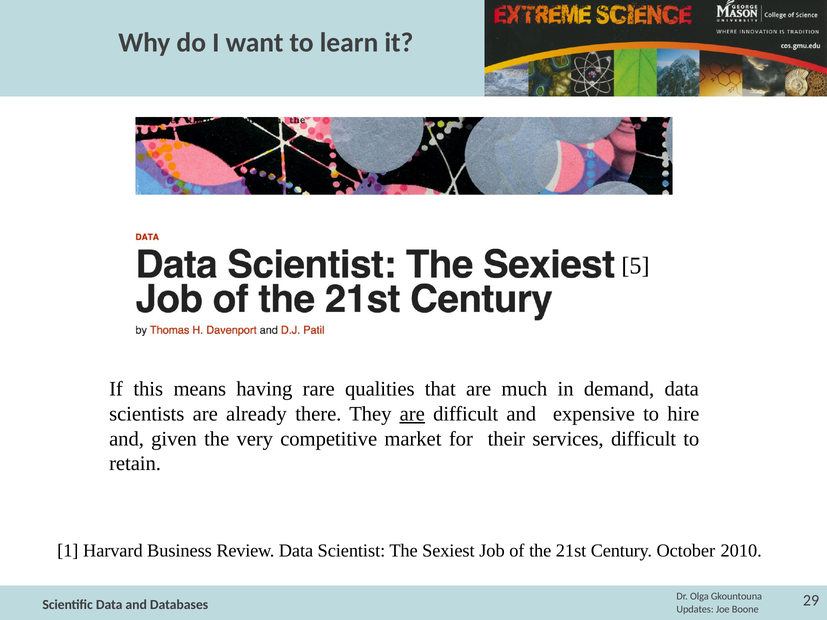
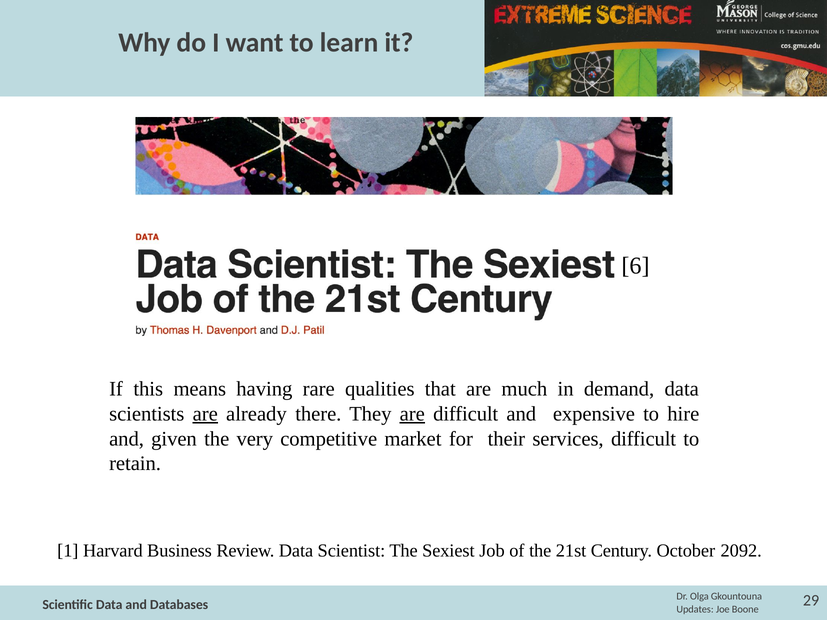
5: 5 -> 6
are at (205, 414) underline: none -> present
2010: 2010 -> 2092
